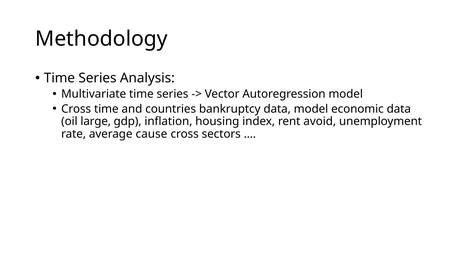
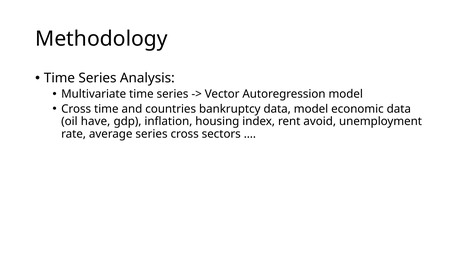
large: large -> have
average cause: cause -> series
